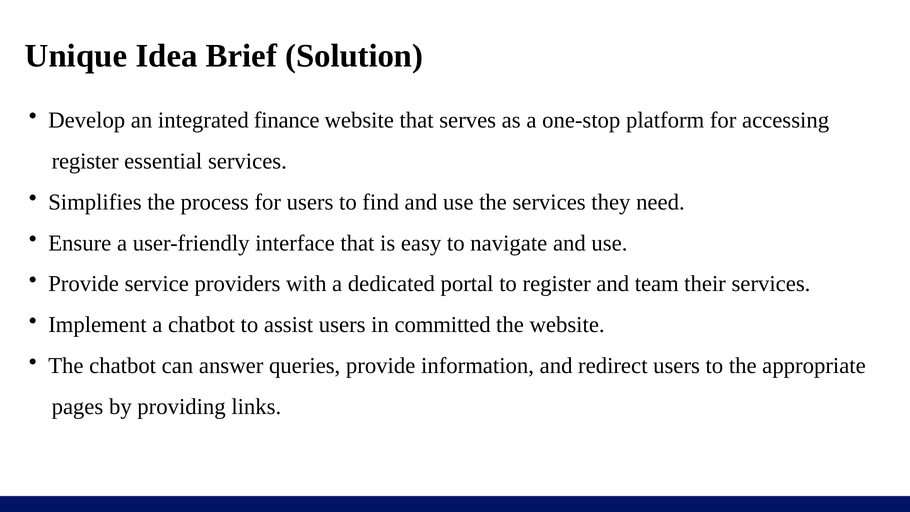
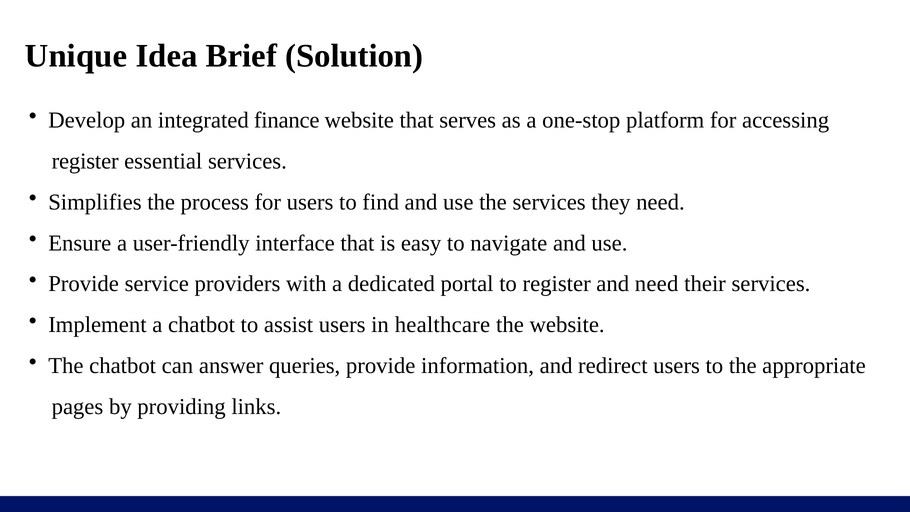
and team: team -> need
committed: committed -> healthcare
